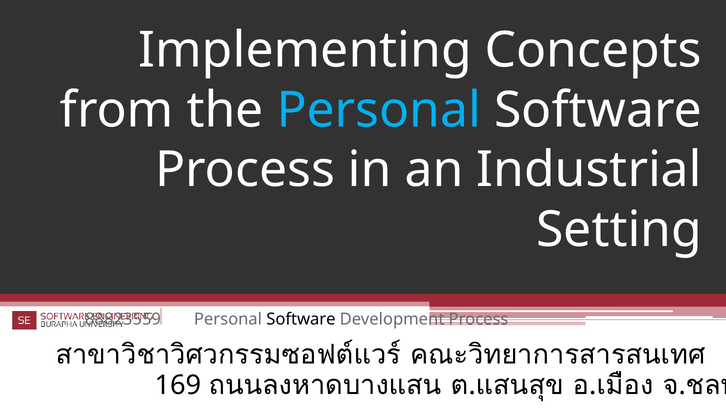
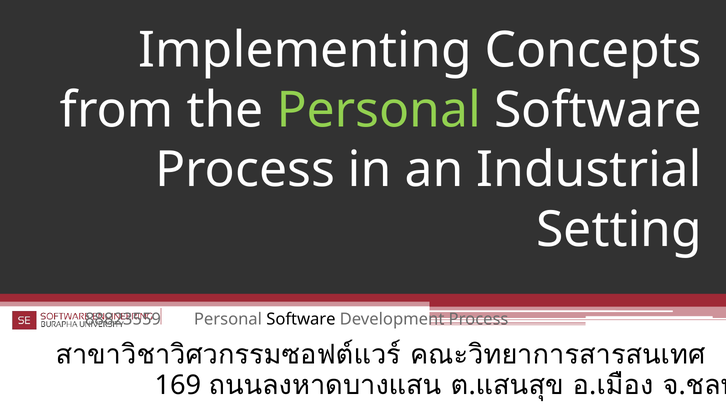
Personal at (379, 110) colour: light blue -> light green
